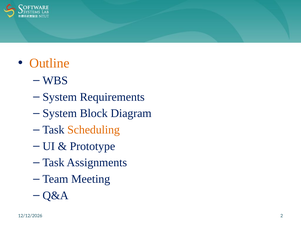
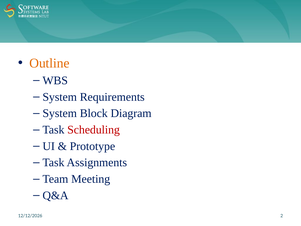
Scheduling colour: orange -> red
